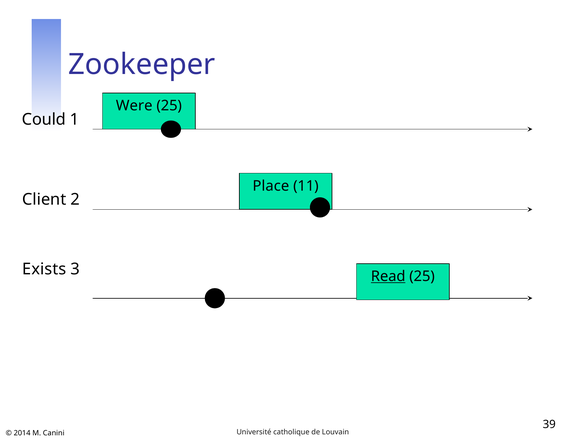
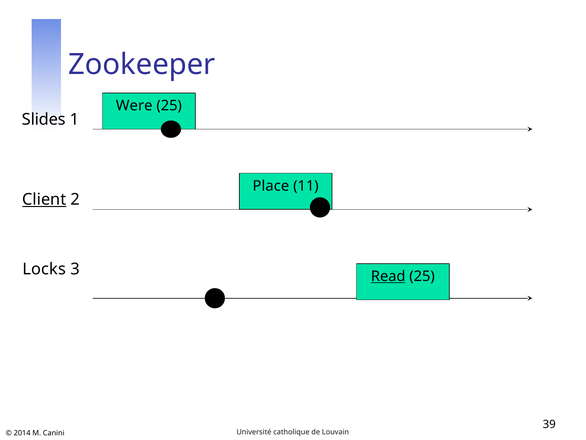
Could: Could -> Slides
Client underline: none -> present
Exists: Exists -> Locks
